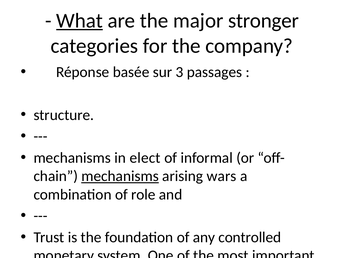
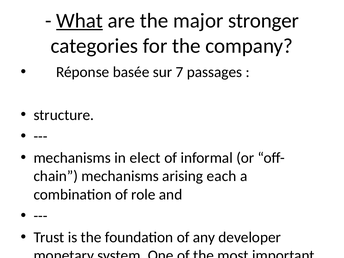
3: 3 -> 7
mechanisms at (120, 176) underline: present -> none
arising wars: wars -> each
controlled: controlled -> developer
